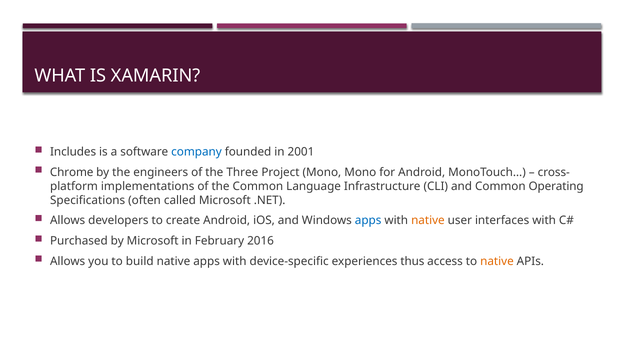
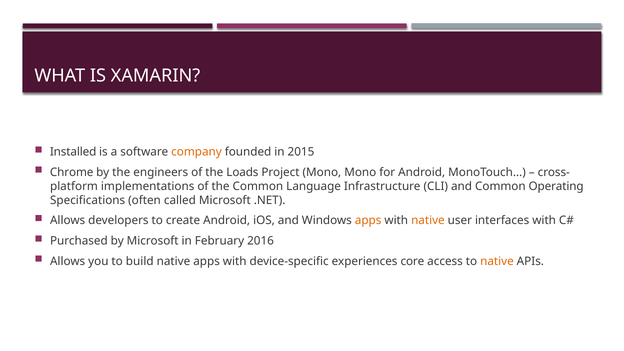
Includes: Includes -> Installed
company colour: blue -> orange
2001: 2001 -> 2015
Three: Three -> Loads
apps at (368, 221) colour: blue -> orange
thus: thus -> core
